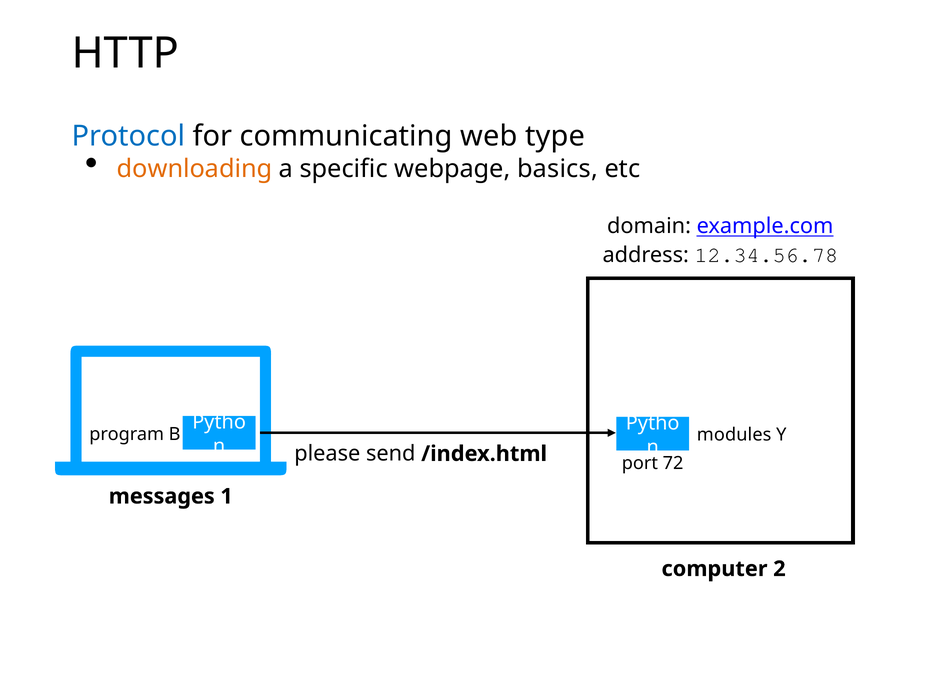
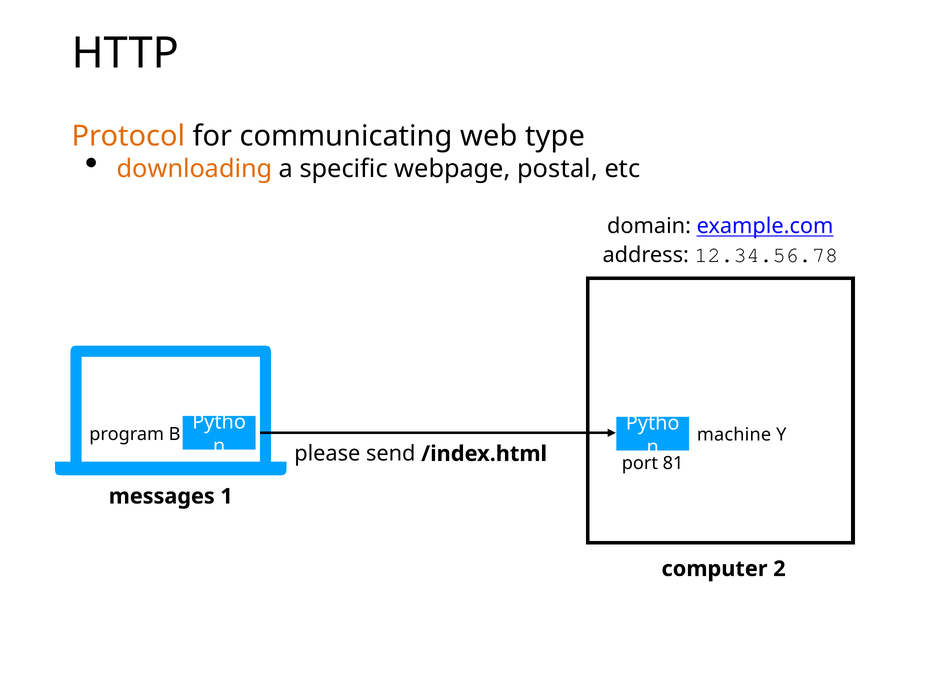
Protocol colour: blue -> orange
basics: basics -> postal
modules: modules -> machine
72: 72 -> 81
